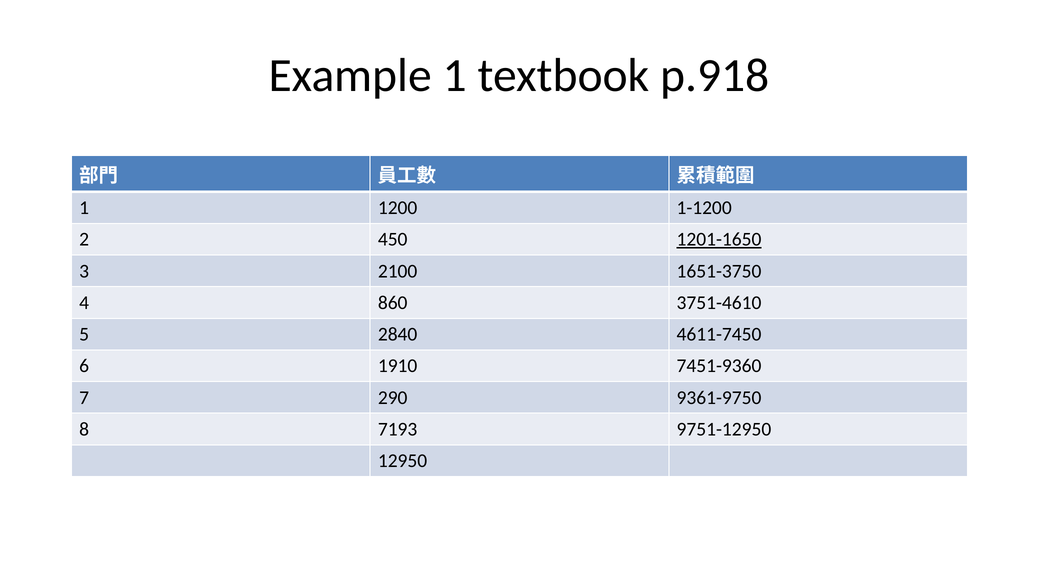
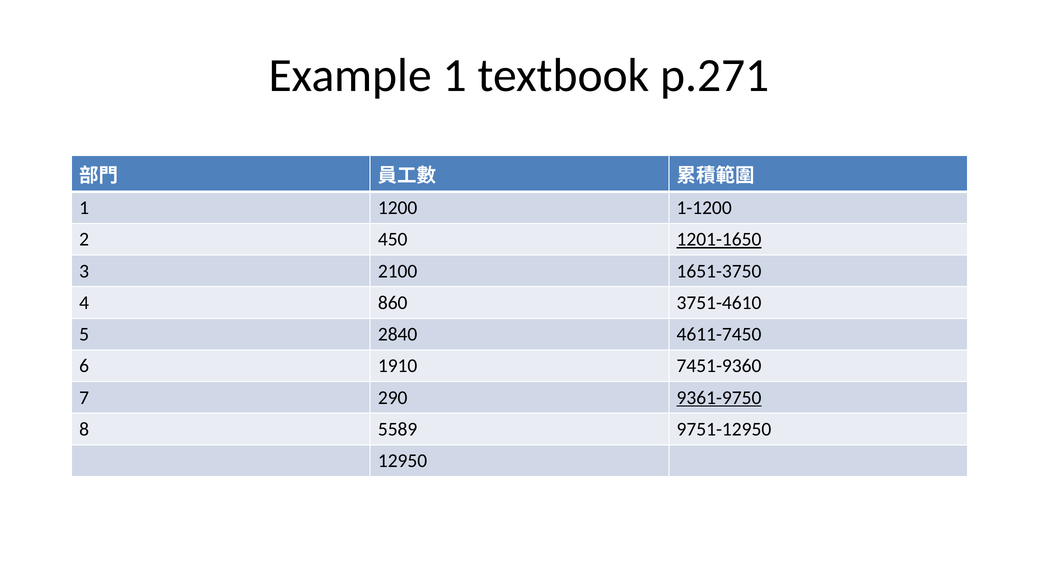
p.918: p.918 -> p.271
9361-9750 underline: none -> present
7193: 7193 -> 5589
